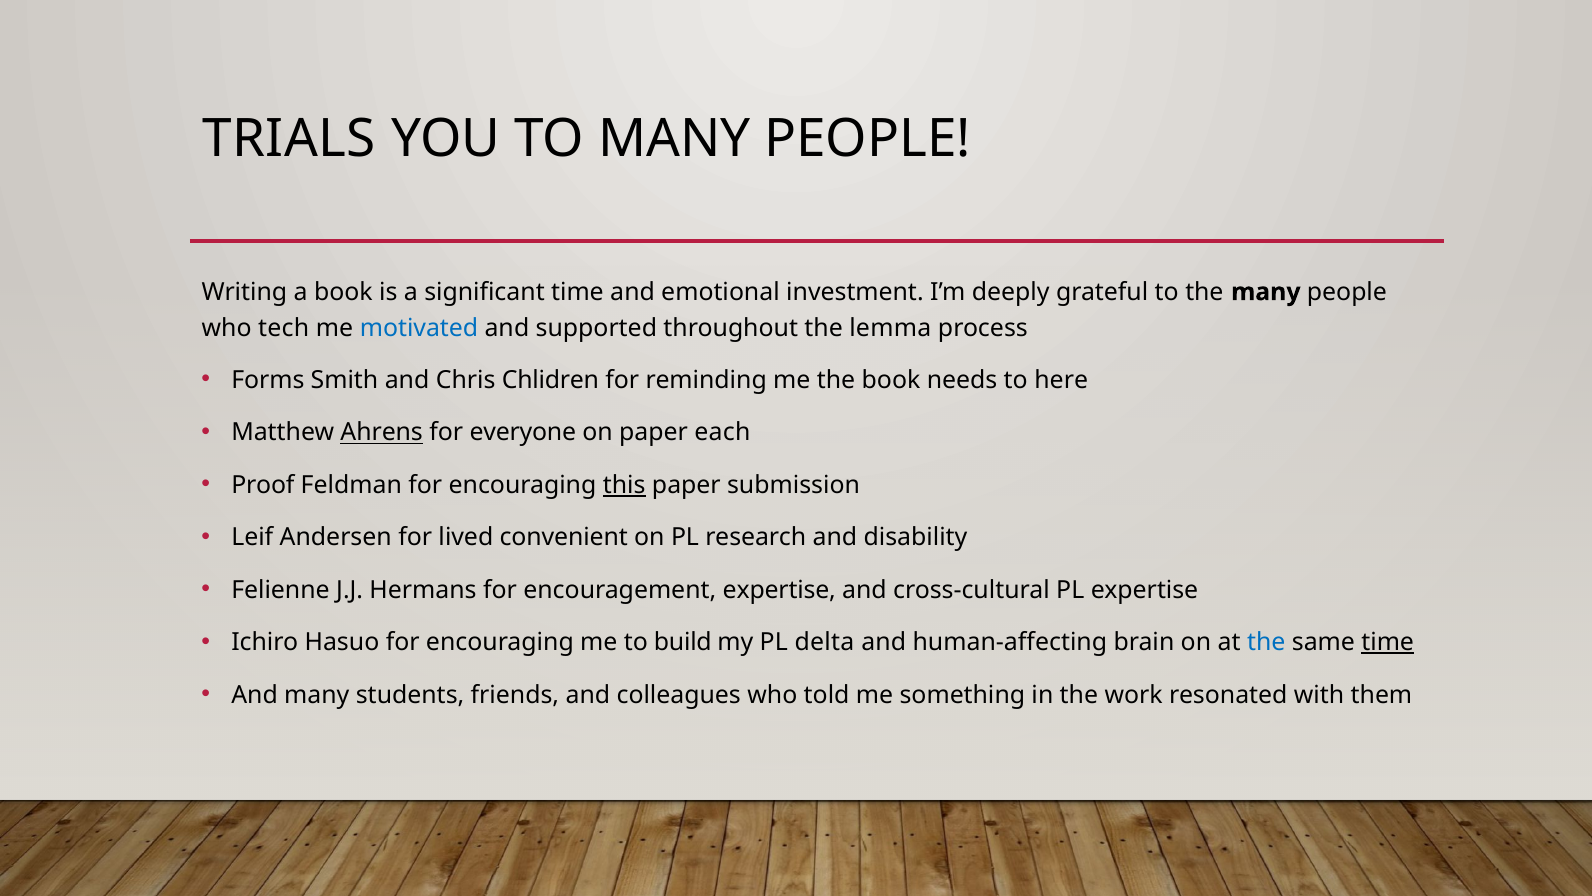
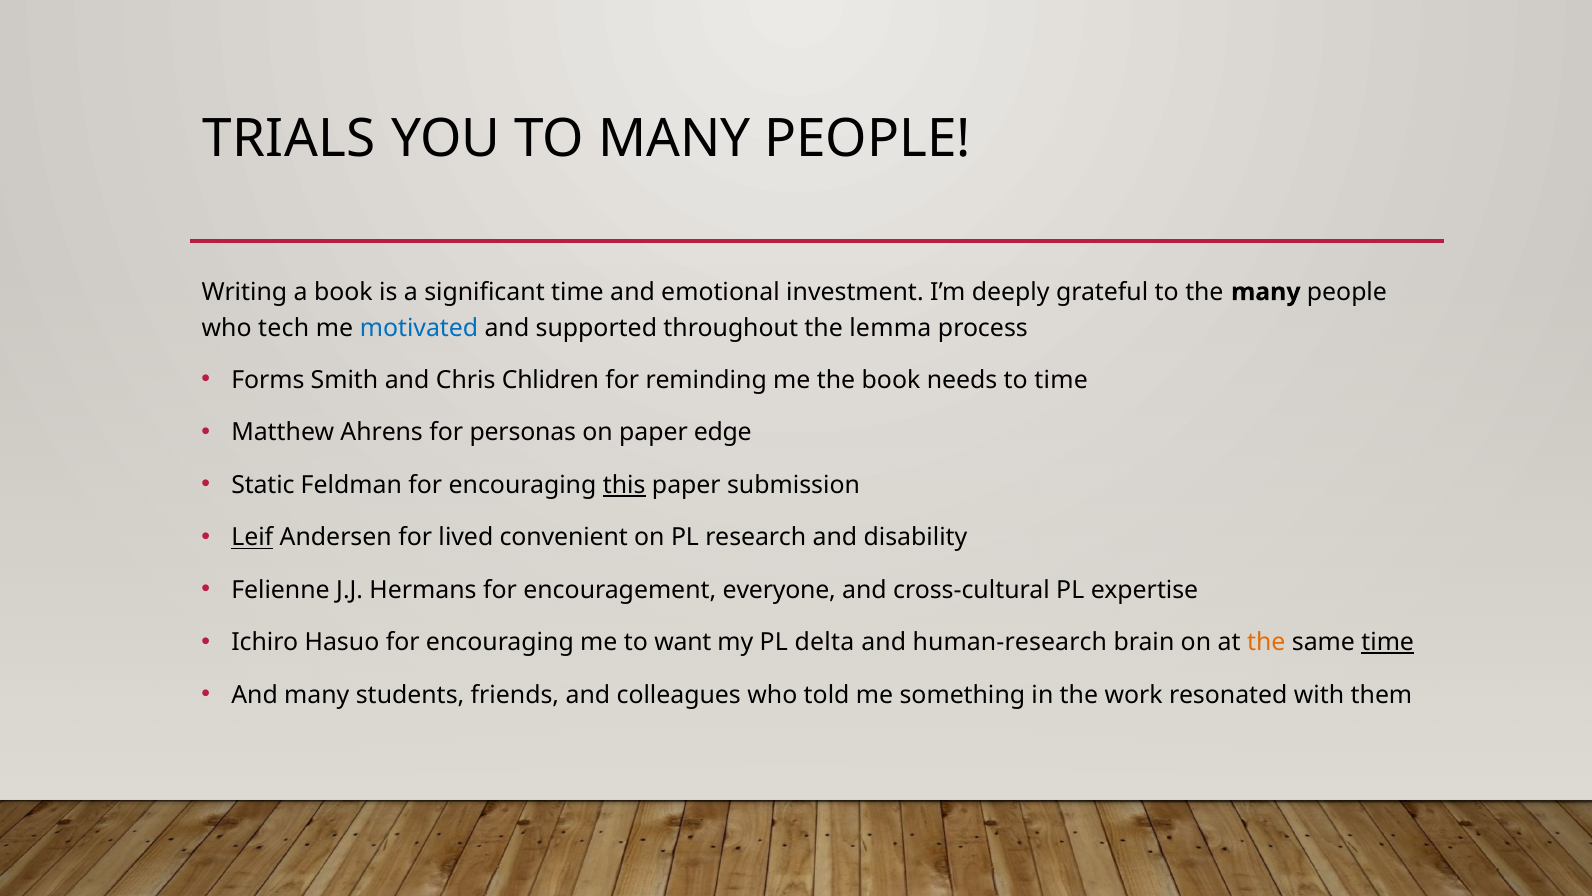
to here: here -> time
Ahrens underline: present -> none
everyone: everyone -> personas
each: each -> edge
Proof: Proof -> Static
Leif underline: none -> present
encouragement expertise: expertise -> everyone
build: build -> want
human-affecting: human-affecting -> human-research
the at (1266, 642) colour: blue -> orange
